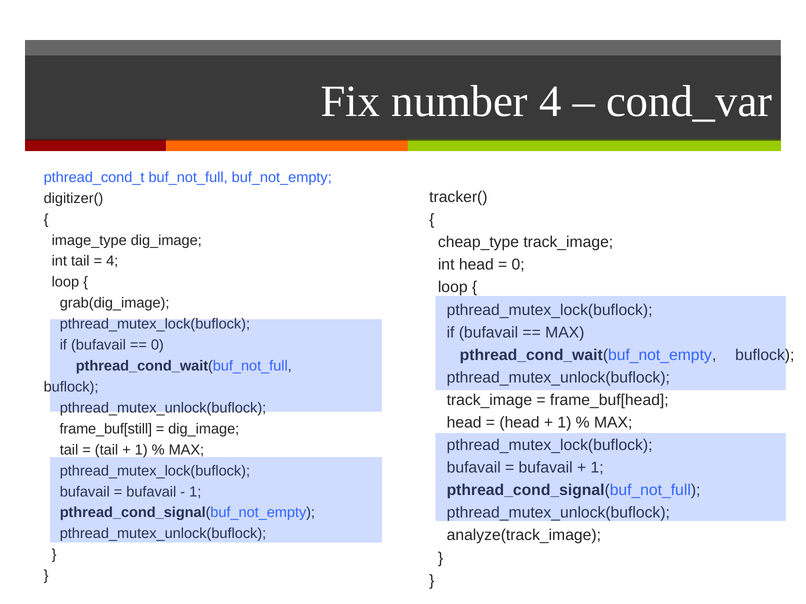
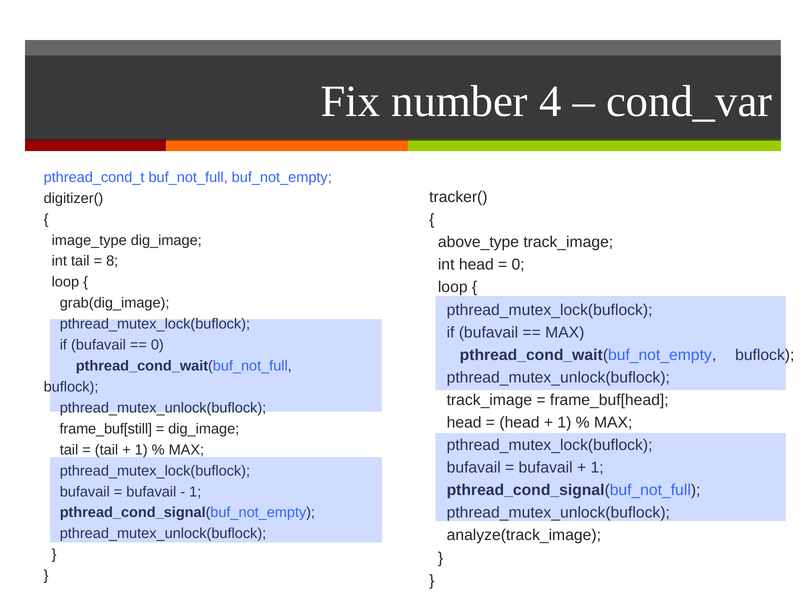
cheap_type: cheap_type -> above_type
4 at (112, 261): 4 -> 8
